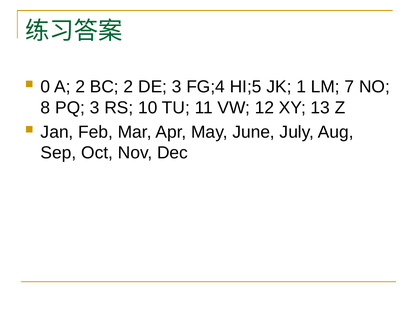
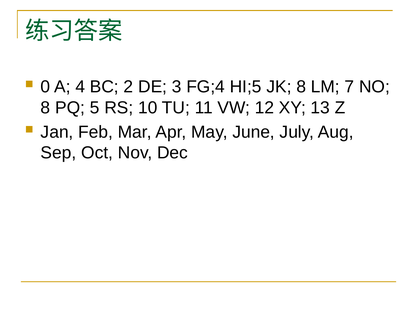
A 2: 2 -> 4
JK 1: 1 -> 8
PQ 3: 3 -> 5
